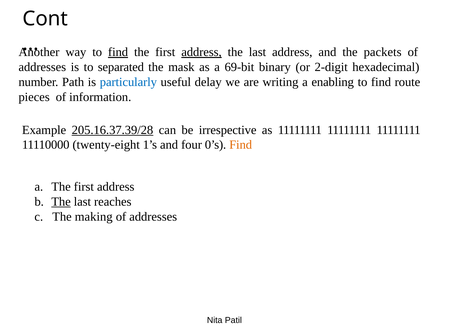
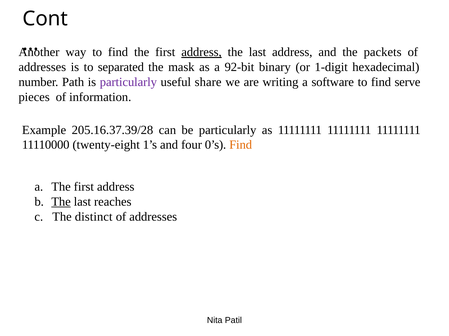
find at (118, 52) underline: present -> none
69-bit: 69-bit -> 92-bit
2-digit: 2-digit -> 1-digit
particularly at (128, 82) colour: blue -> purple
delay: delay -> share
enabling: enabling -> software
route: route -> serve
205.16.37.39/28 underline: present -> none
be irrespective: irrespective -> particularly
making: making -> distinct
